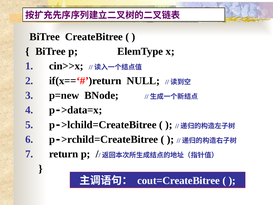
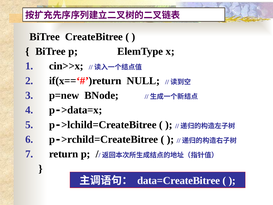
cout=CreateBitree: cout=CreateBitree -> data=CreateBitree
